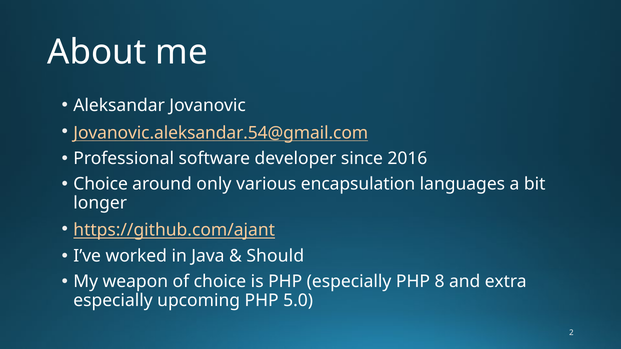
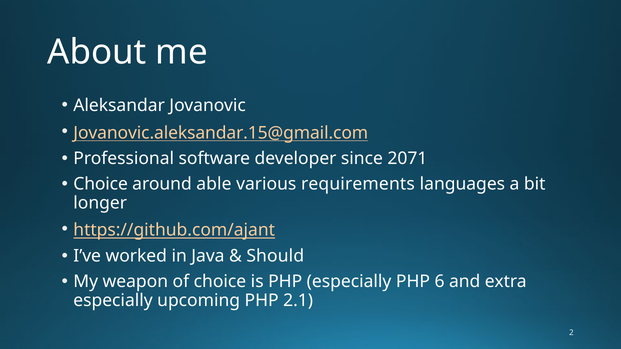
Jovanovic.aleksandar.54@gmail.com: Jovanovic.aleksandar.54@gmail.com -> Jovanovic.aleksandar.15@gmail.com
2016: 2016 -> 2071
only: only -> able
encapsulation: encapsulation -> requirements
8: 8 -> 6
5.0: 5.0 -> 2.1
